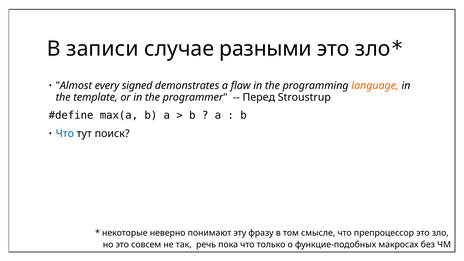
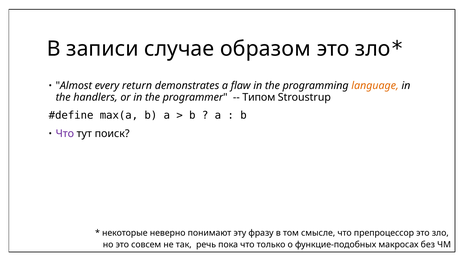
разными: разными -> образом
signed: signed -> return
template: template -> handlers
Перед: Перед -> Типом
Что at (65, 134) colour: blue -> purple
